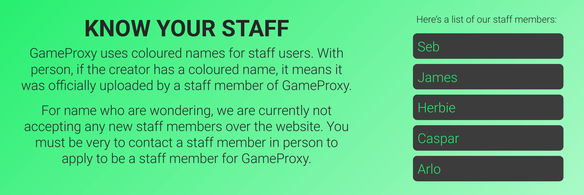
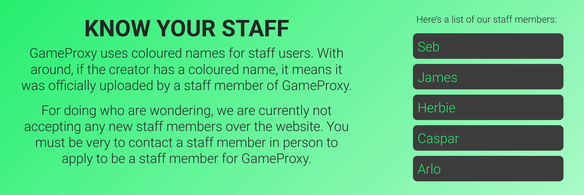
person at (52, 70): person -> around
For name: name -> doing
